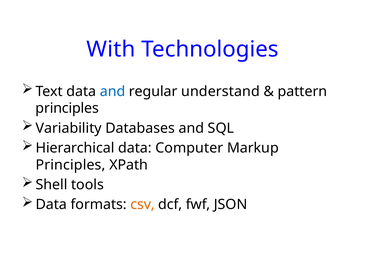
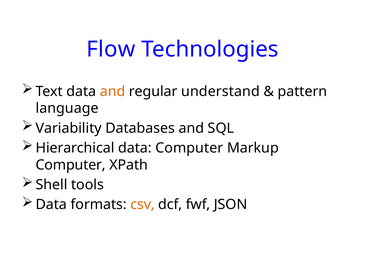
With: With -> Flow
and at (113, 92) colour: blue -> orange
principles at (67, 109): principles -> language
Principles at (71, 165): Principles -> Computer
